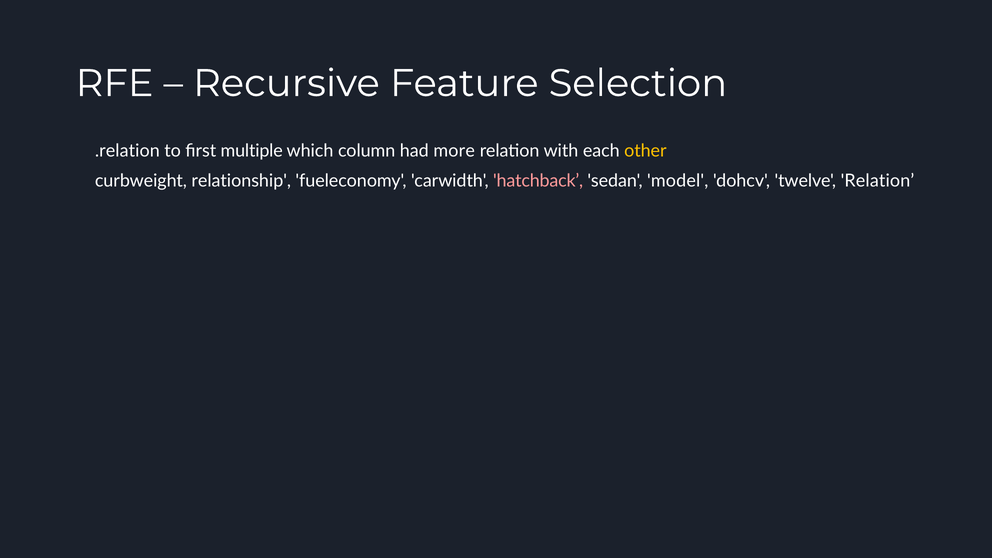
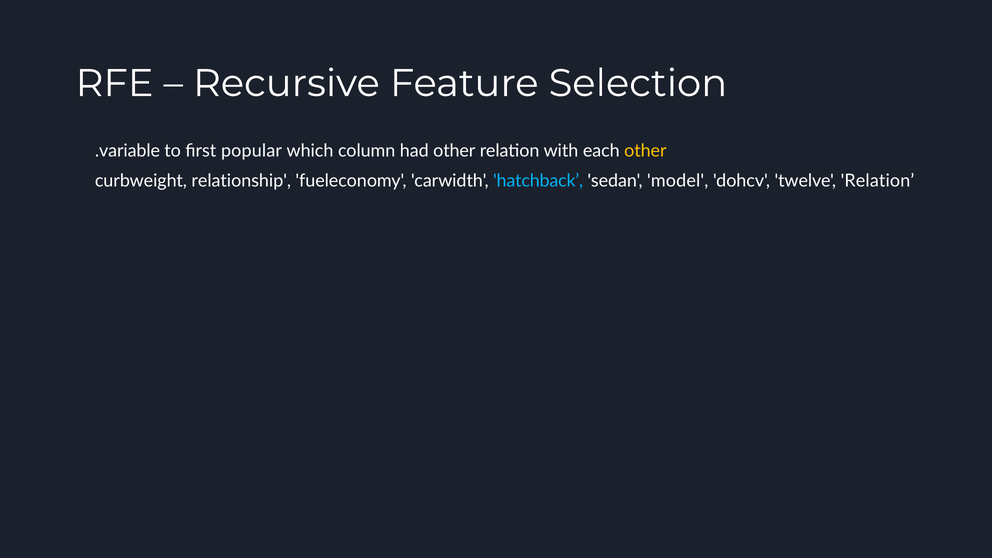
.relation: .relation -> .variable
multiple: multiple -> popular
had more: more -> other
hatchback colour: pink -> light blue
